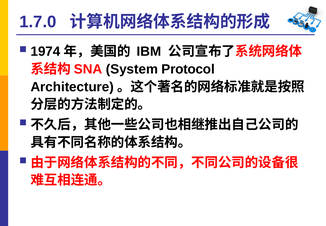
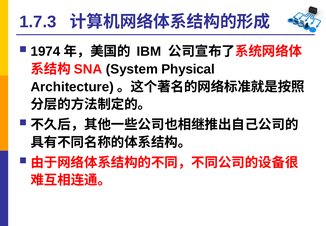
1.7.0: 1.7.0 -> 1.7.3
Protocol: Protocol -> Physical
